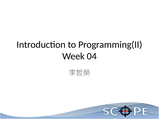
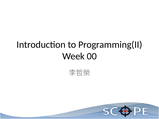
04: 04 -> 00
